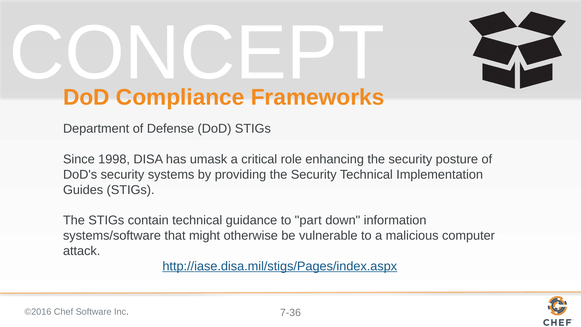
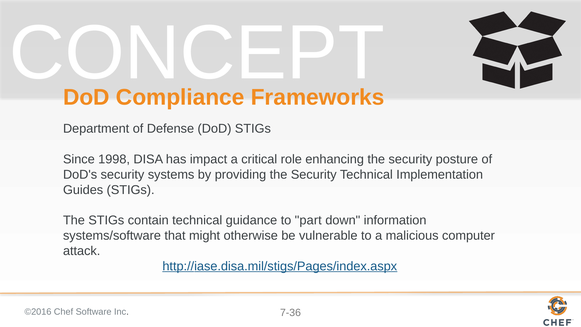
umask: umask -> impact
